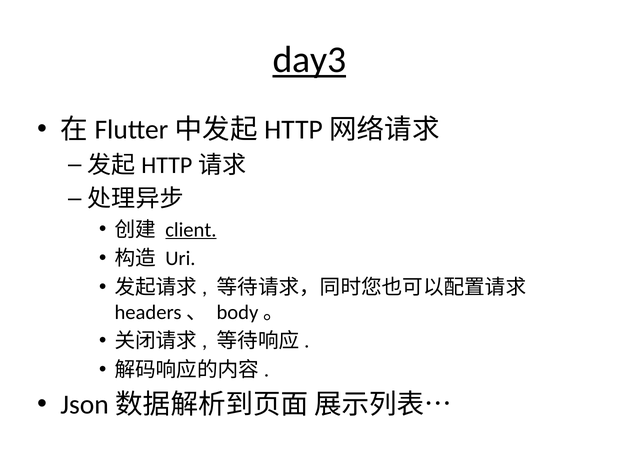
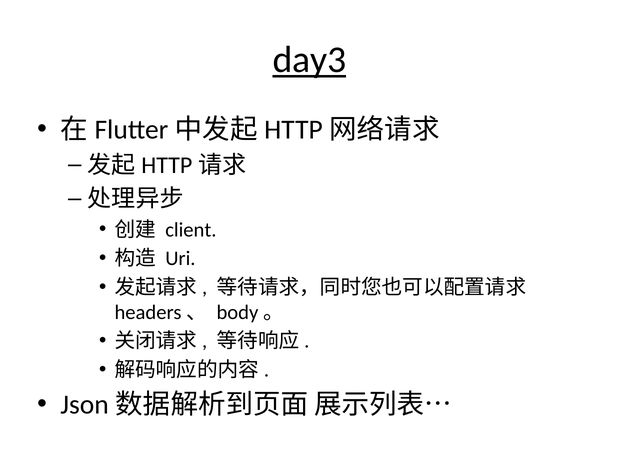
client underline: present -> none
